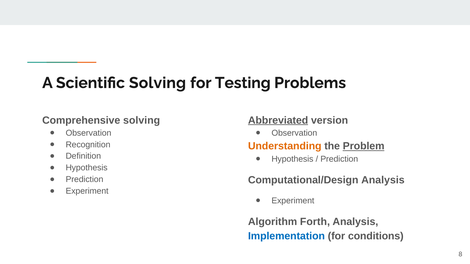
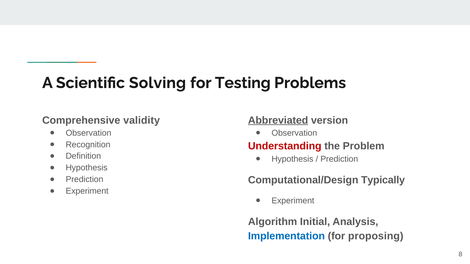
Comprehensive solving: solving -> validity
Understanding colour: orange -> red
Problem underline: present -> none
Computational/Design Analysis: Analysis -> Typically
Forth: Forth -> Initial
conditions: conditions -> proposing
